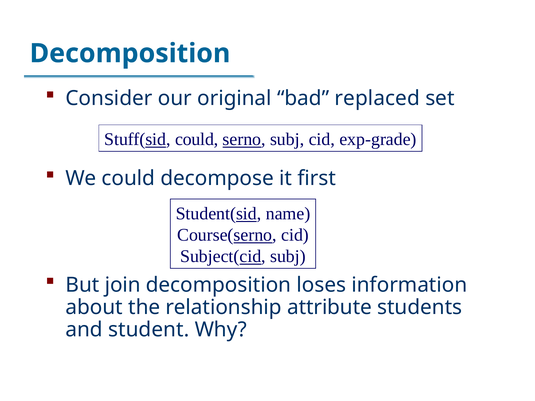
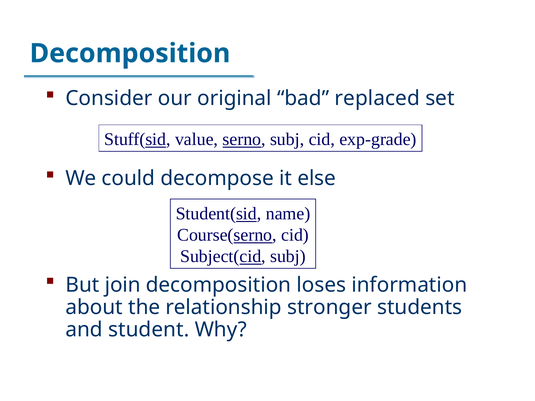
Stuff(sid could: could -> value
first: first -> else
attribute: attribute -> stronger
